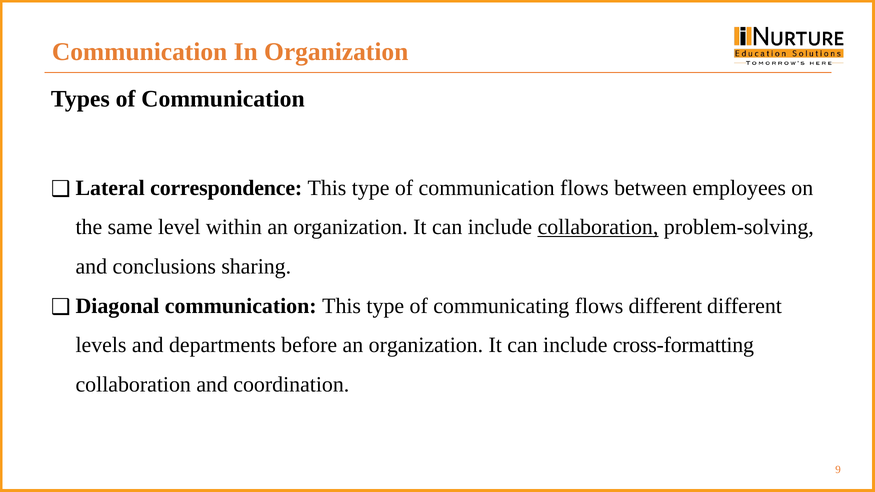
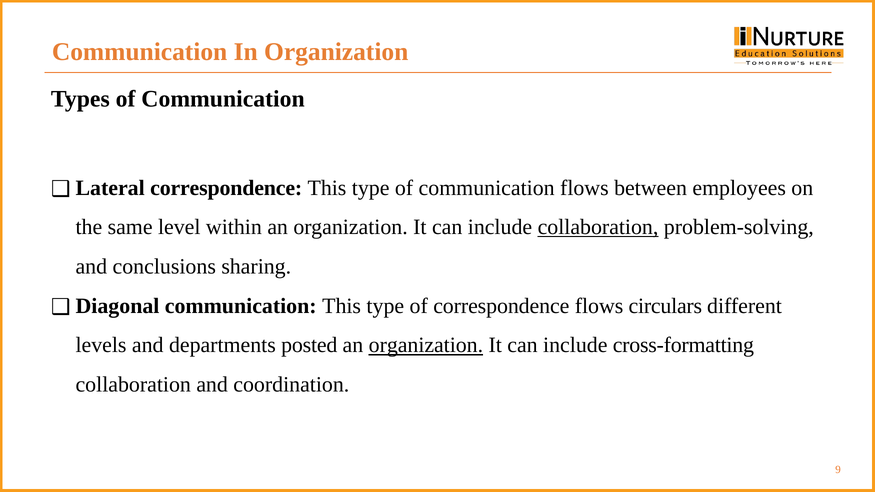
of communicating: communicating -> correspondence
flows different: different -> circulars
before: before -> posted
organization at (426, 345) underline: none -> present
